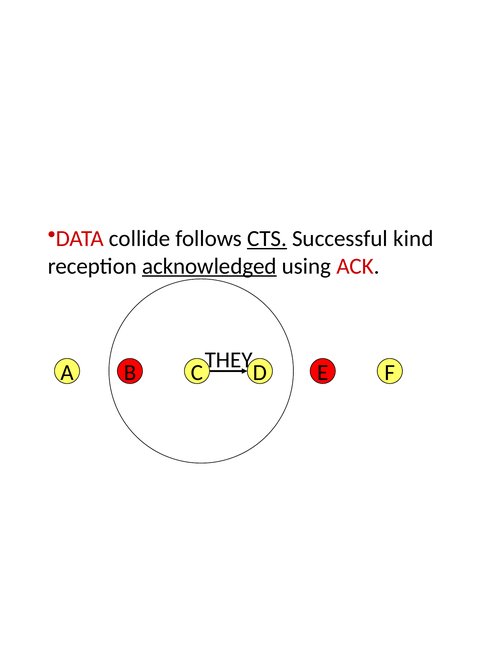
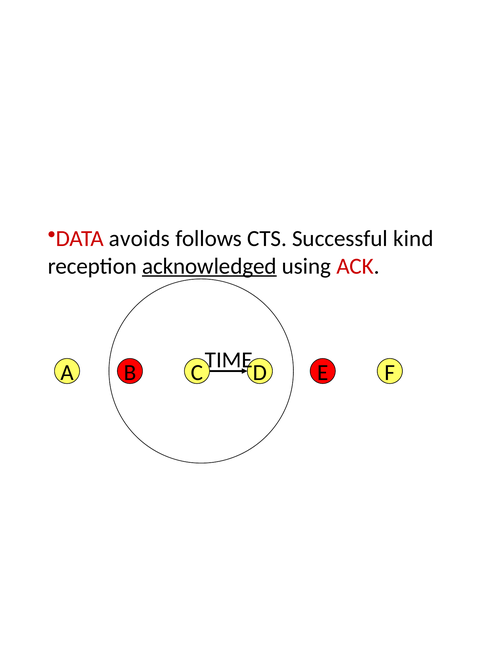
collide: collide -> avoids
CTS underline: present -> none
THEY: THEY -> TIME
